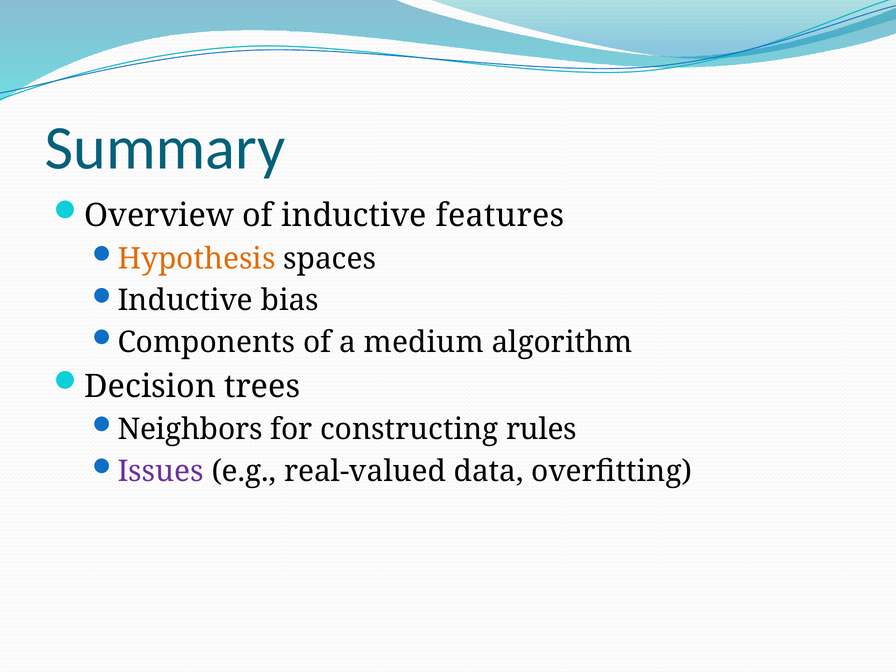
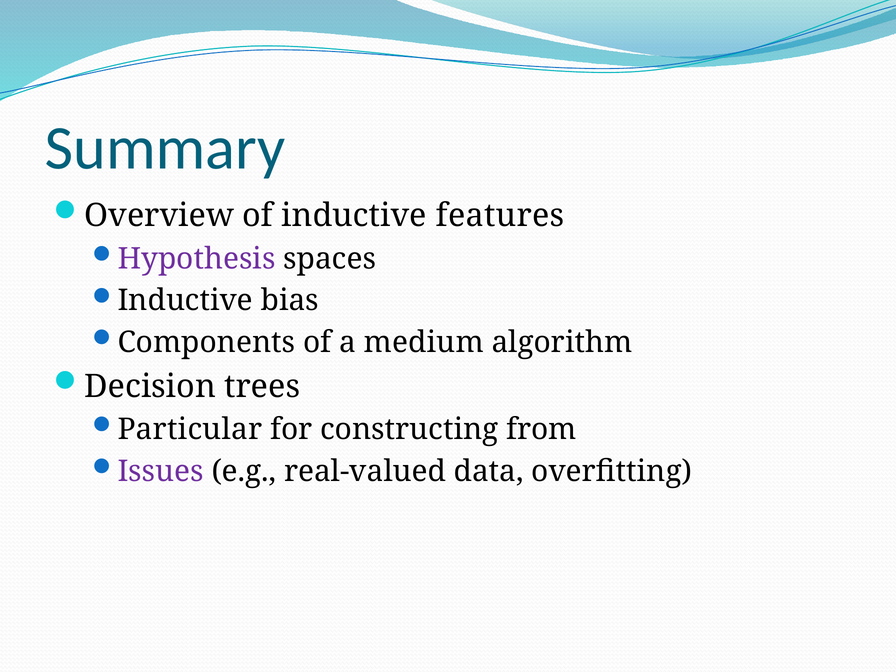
Hypothesis colour: orange -> purple
Neighbors: Neighbors -> Particular
rules: rules -> from
